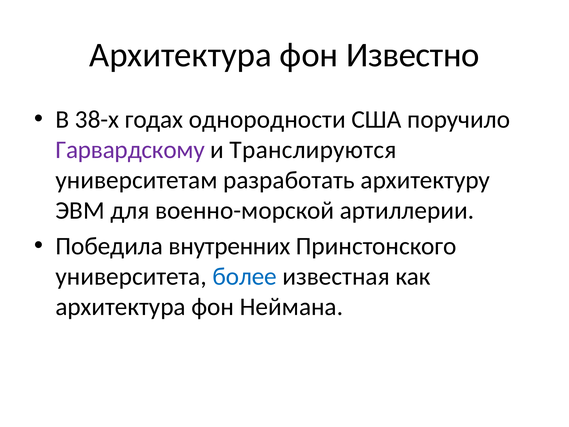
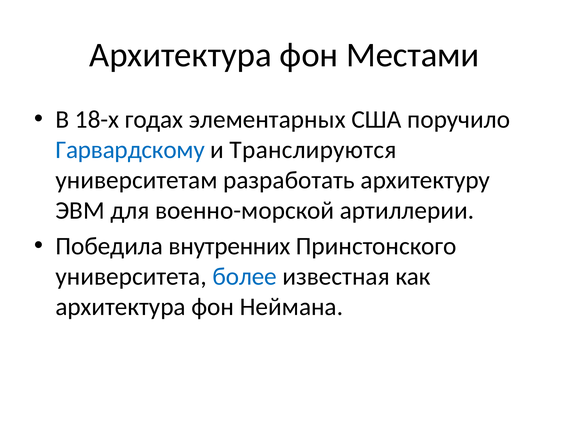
Известно: Известно -> Местами
38-х: 38-х -> 18-х
однородности: однородности -> элементарных
Гарвардскому colour: purple -> blue
